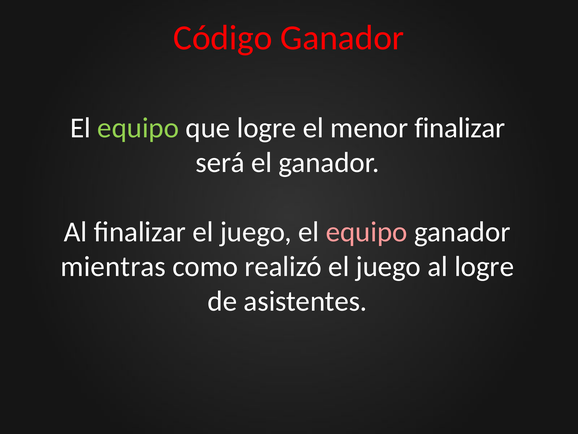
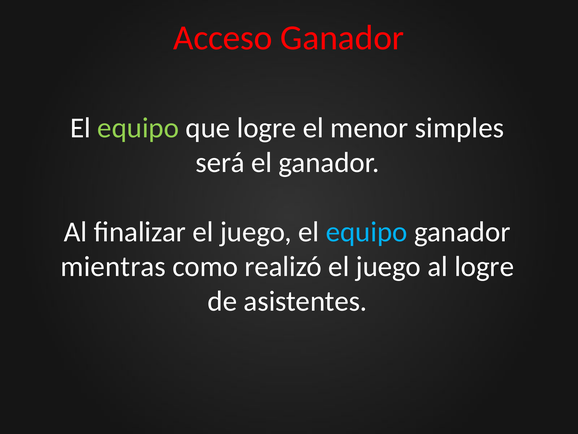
Código: Código -> Acceso
menor finalizar: finalizar -> simples
equipo at (367, 232) colour: pink -> light blue
